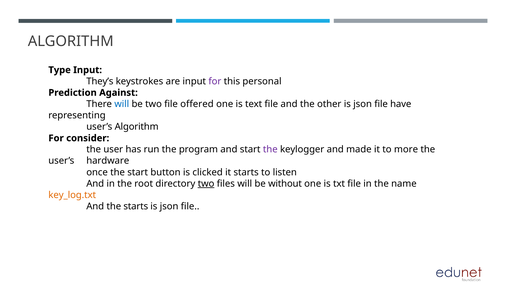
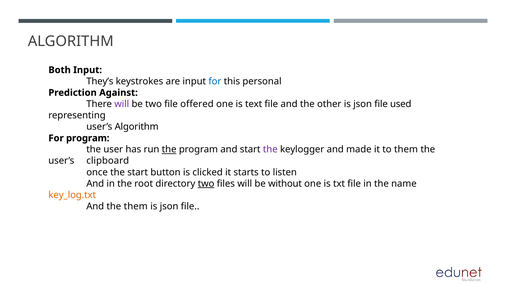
Type: Type -> Both
for at (215, 82) colour: purple -> blue
will at (122, 104) colour: blue -> purple
have: have -> used
For consider: consider -> program
the at (169, 150) underline: none -> present
to more: more -> them
hardware: hardware -> clipboard
the starts: starts -> them
